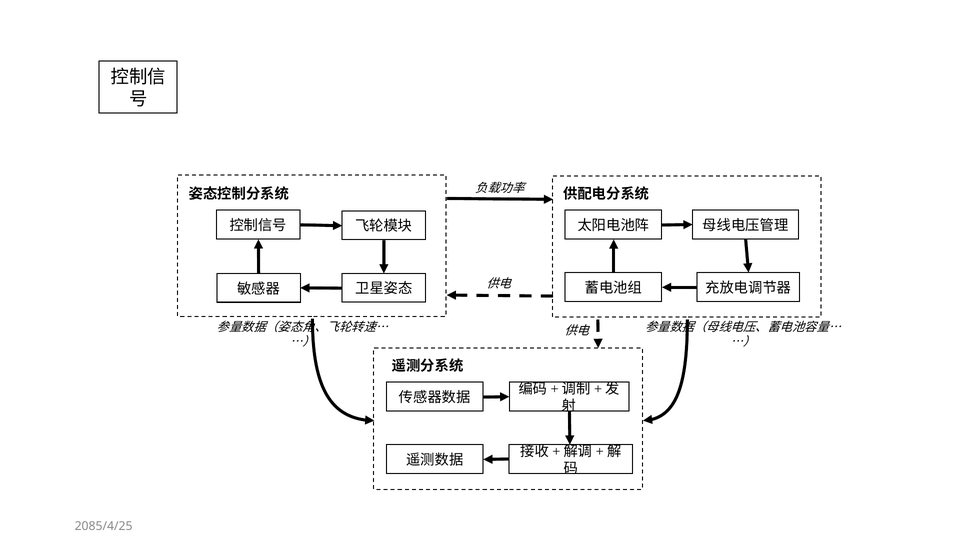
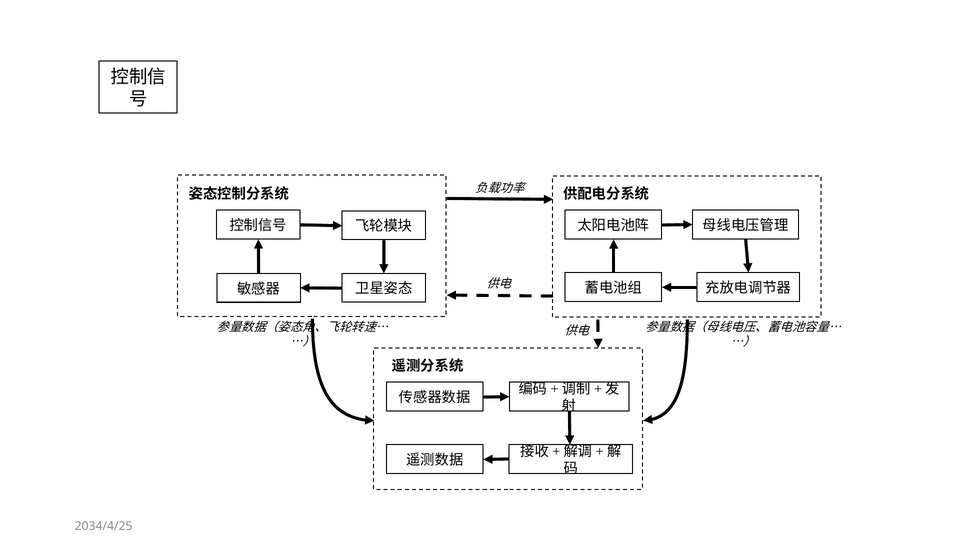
2085/4/25: 2085/4/25 -> 2034/4/25
